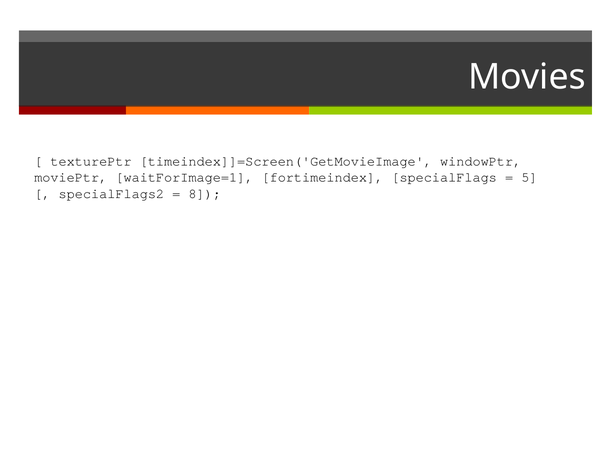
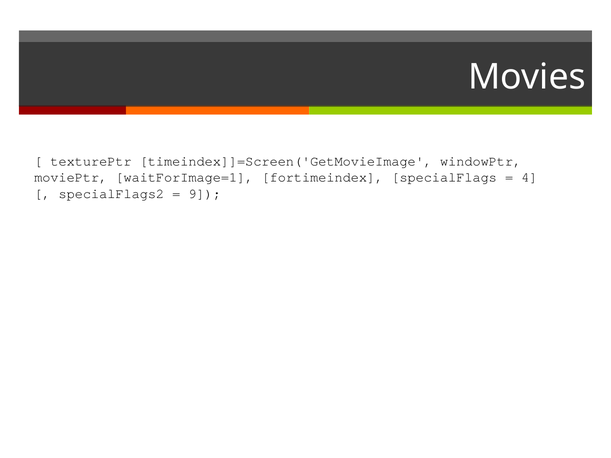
5: 5 -> 4
8: 8 -> 9
